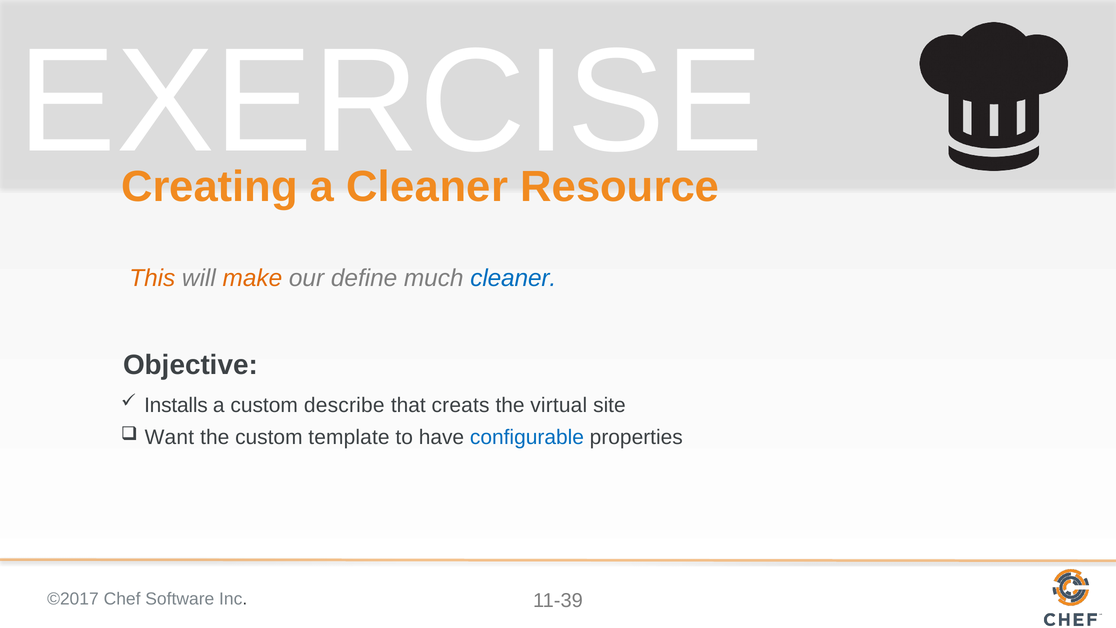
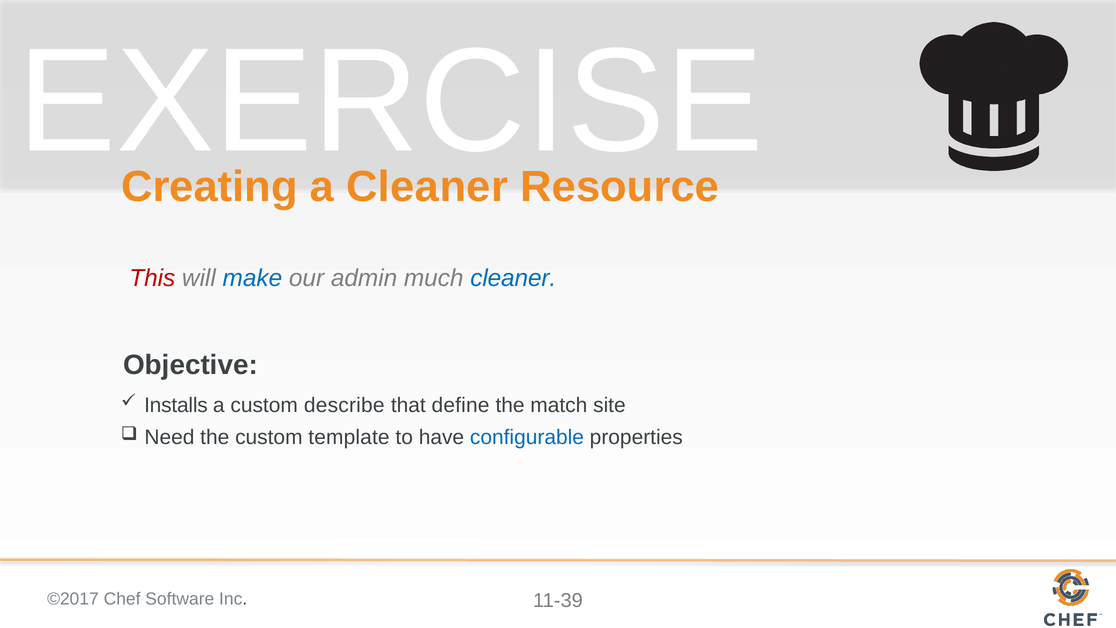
This colour: orange -> red
make colour: orange -> blue
define: define -> admin
creats: creats -> define
virtual: virtual -> match
Want: Want -> Need
